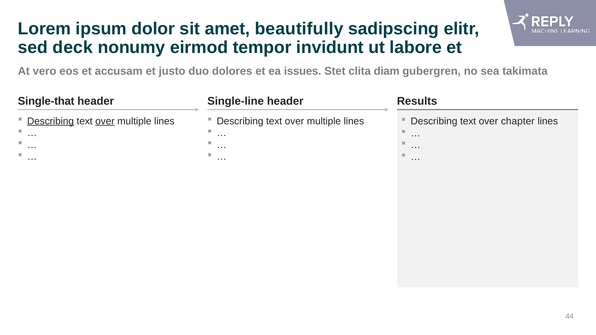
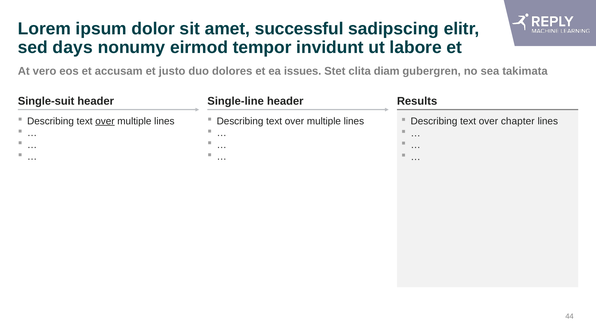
beautifully: beautifully -> successful
deck: deck -> days
Single-that: Single-that -> Single-suit
Describing at (51, 121) underline: present -> none
